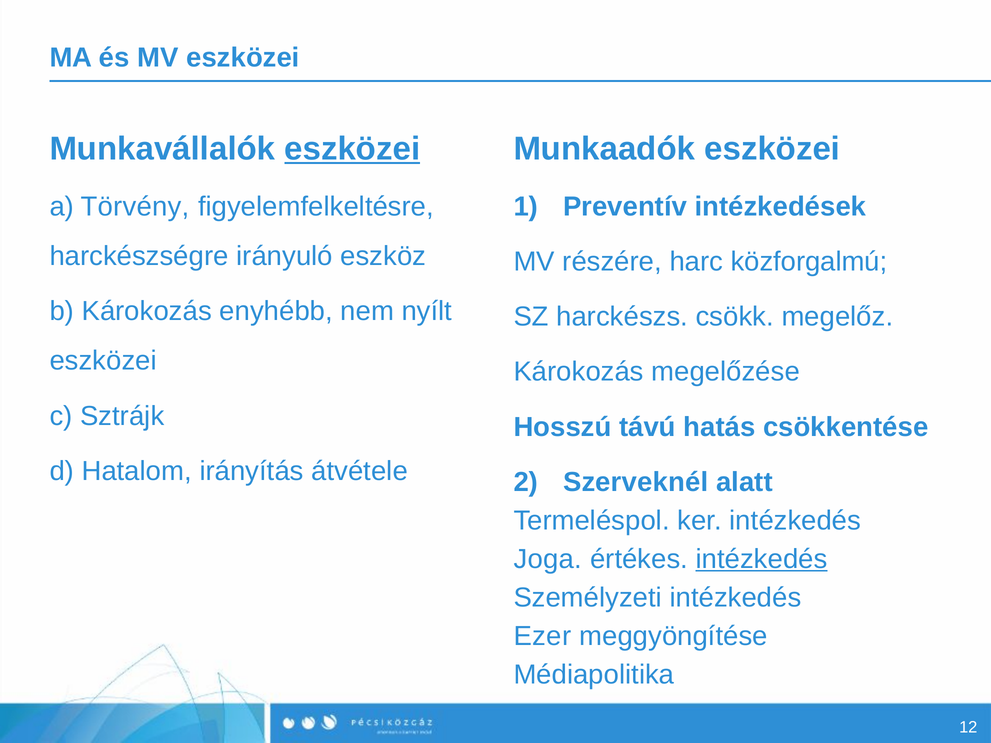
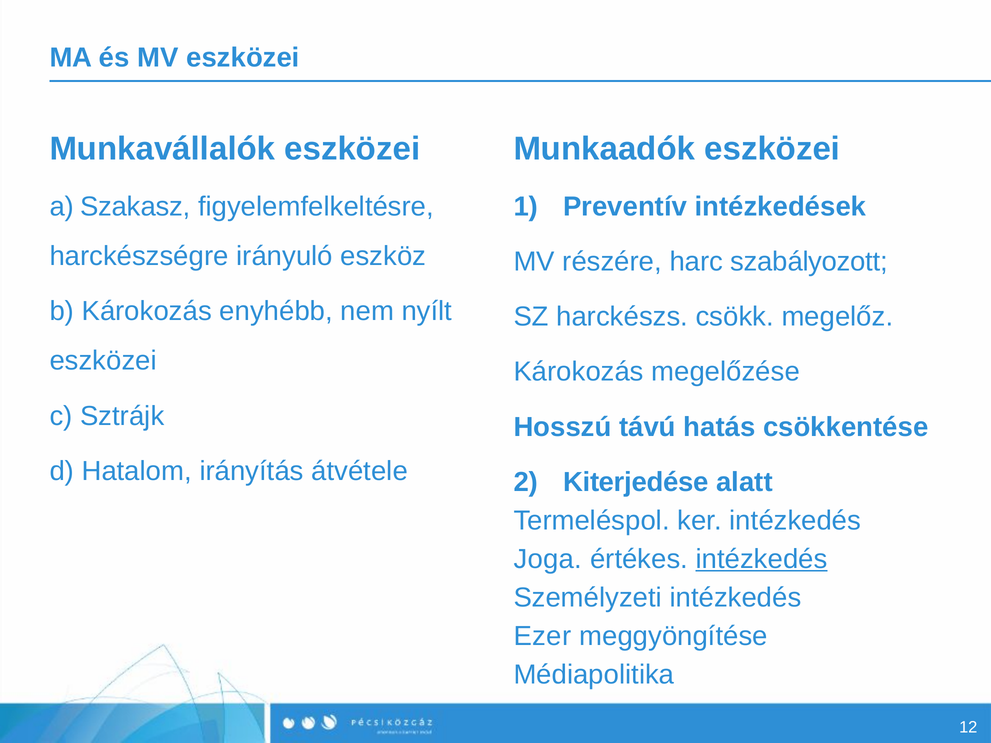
eszközei at (352, 149) underline: present -> none
Törvény: Törvény -> Szakasz
közforgalmú: közforgalmú -> szabályozott
Szerveknél: Szerveknél -> Kiterjedése
